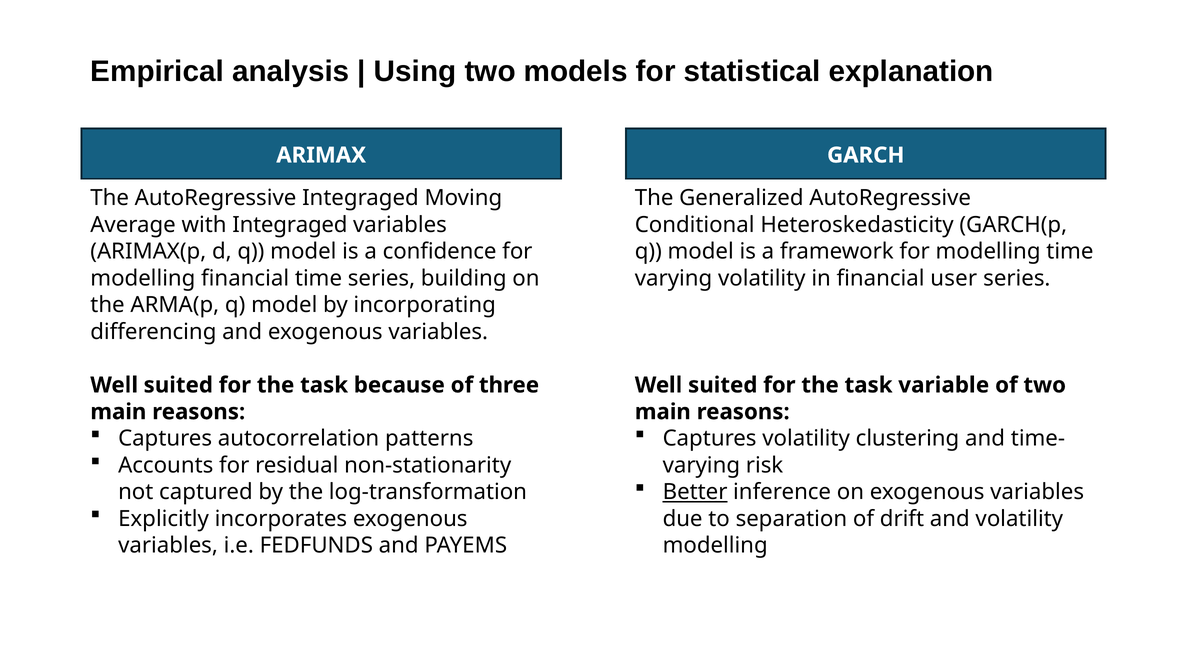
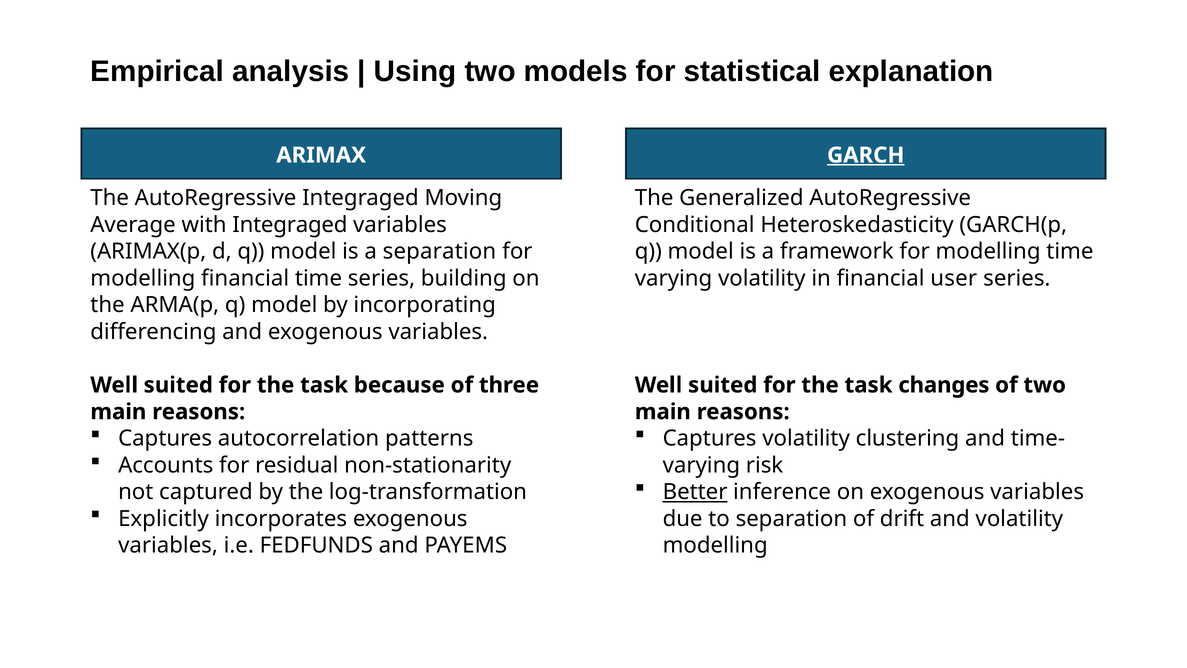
GARCH underline: none -> present
a confidence: confidence -> separation
variable: variable -> changes
